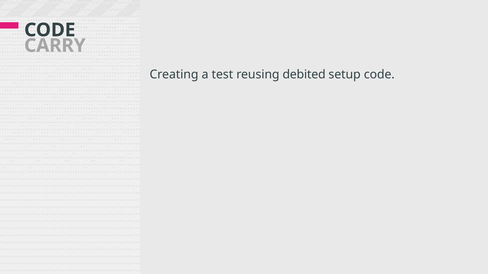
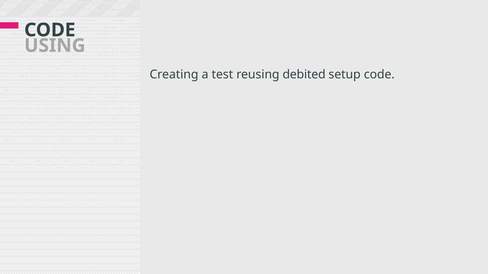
CARRY: CARRY -> USING
